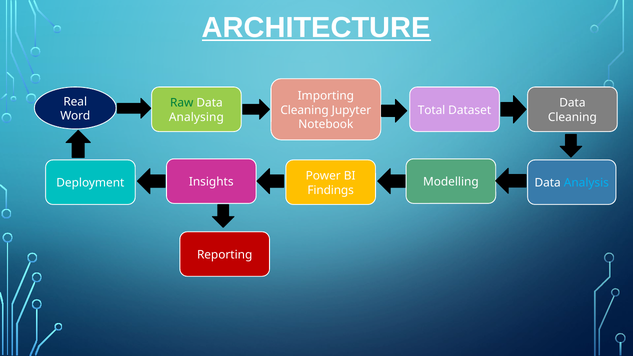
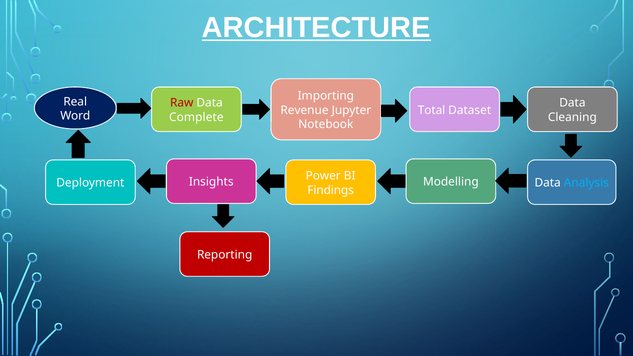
Raw colour: green -> red
Cleaning at (305, 110): Cleaning -> Revenue
Analysing: Analysing -> Complete
